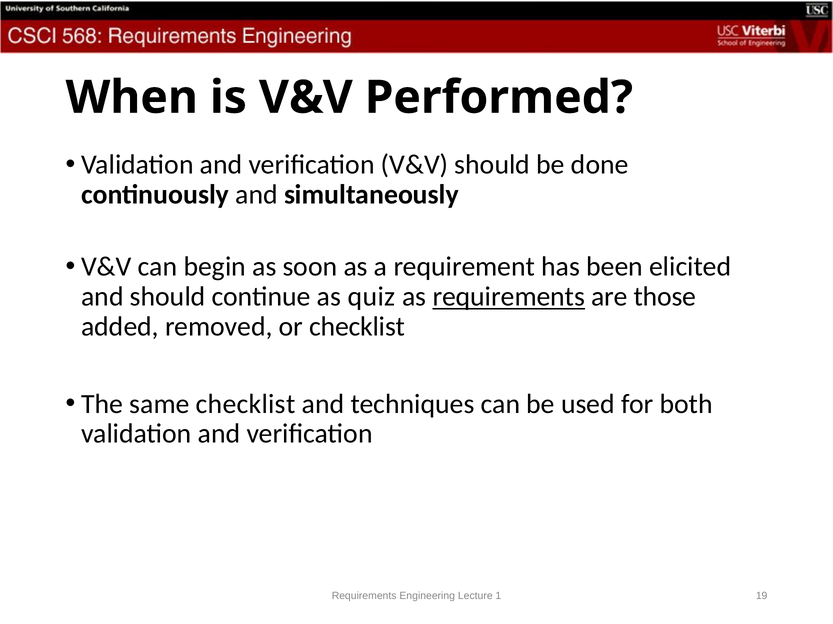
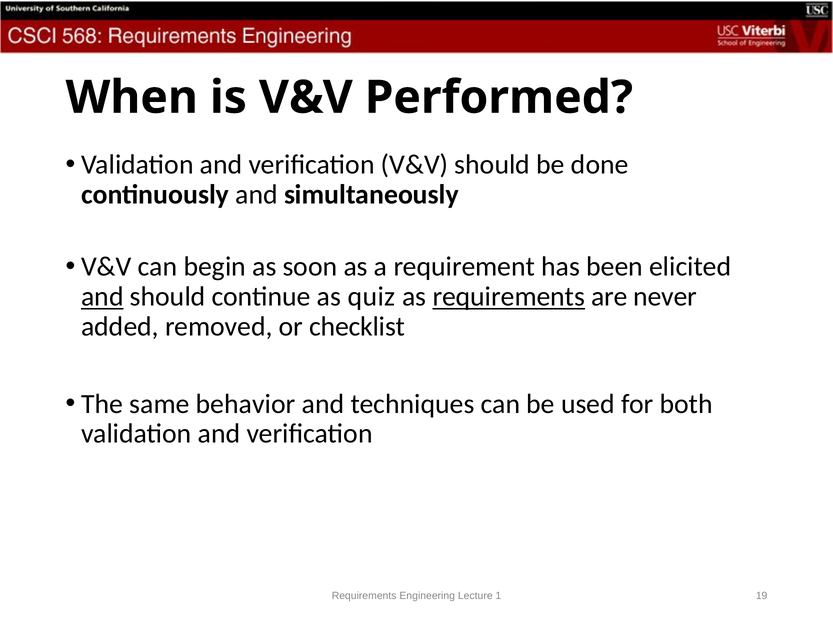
and at (102, 297) underline: none -> present
those: those -> never
same checklist: checklist -> behavior
